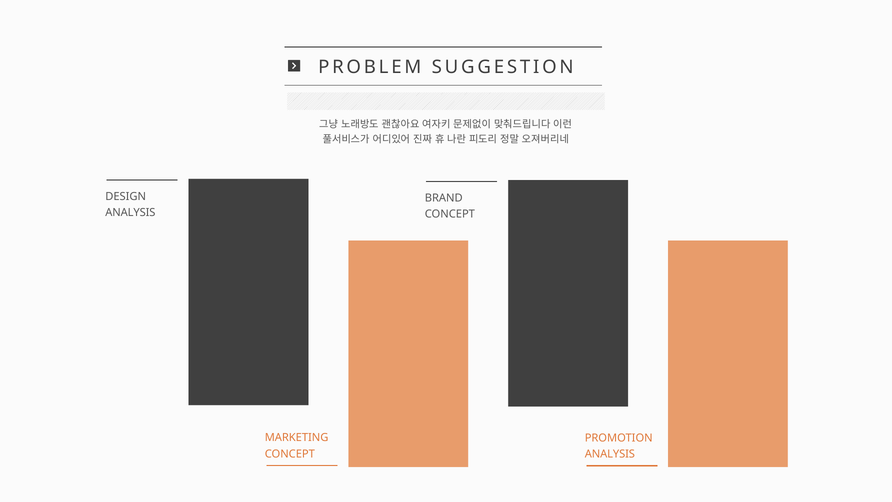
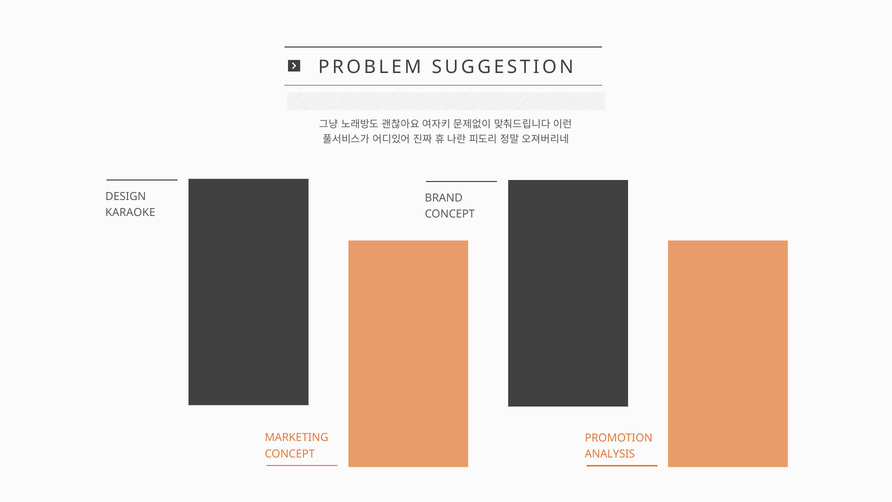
ANALYSIS at (130, 212): ANALYSIS -> KARAOKE
